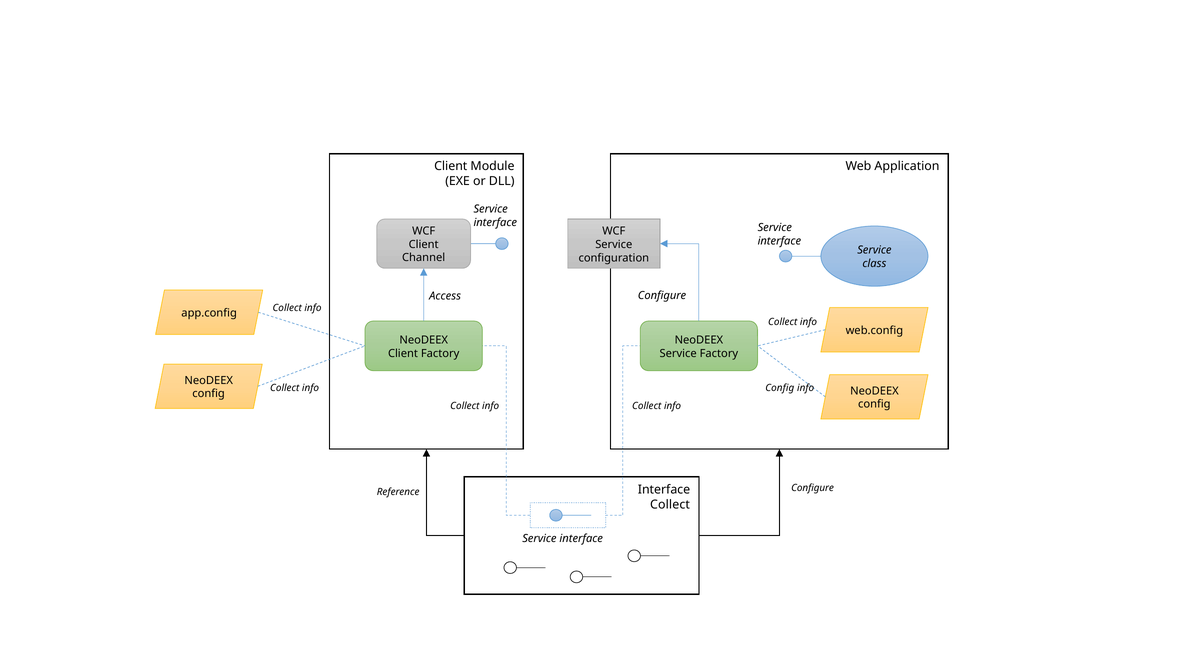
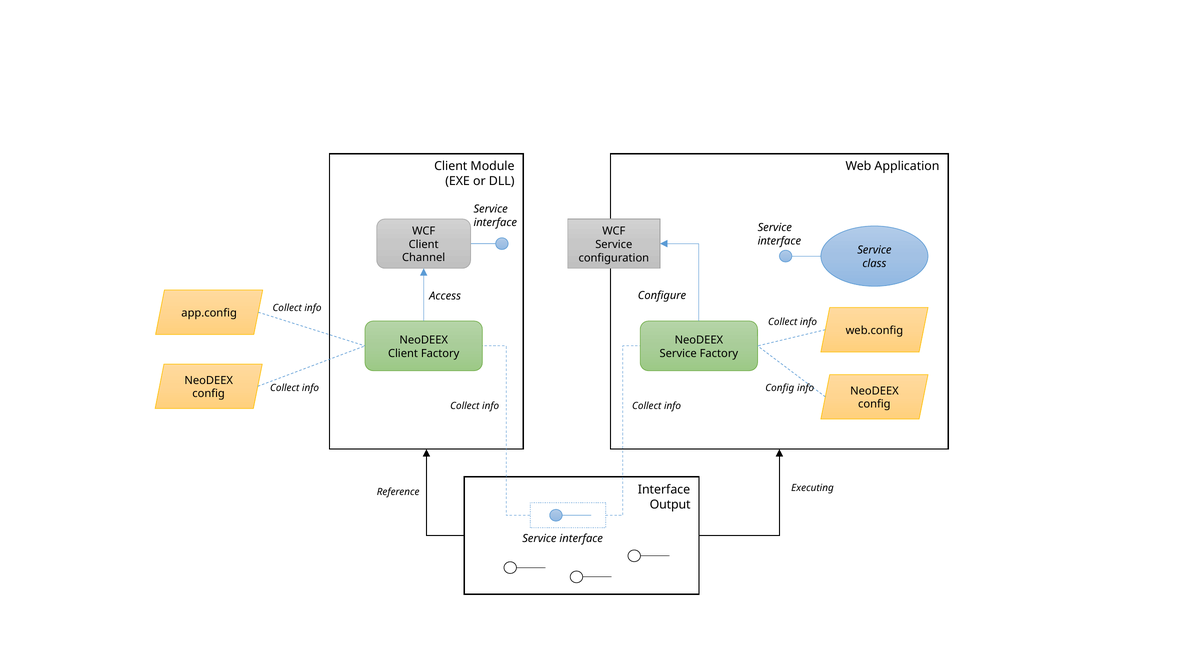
Configure at (813, 488): Configure -> Executing
Collect at (670, 504): Collect -> Output
